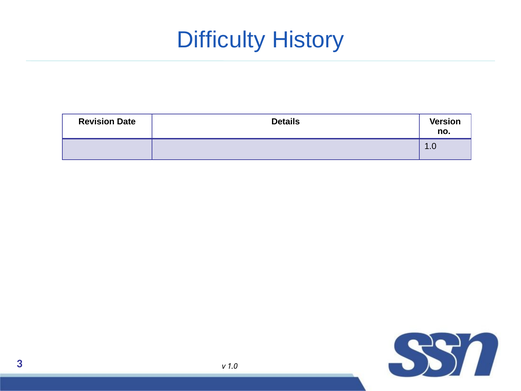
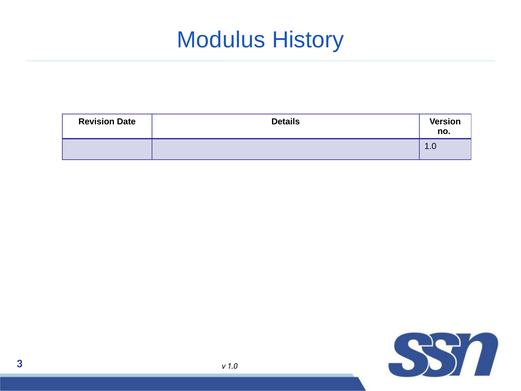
Difficulty: Difficulty -> Modulus
